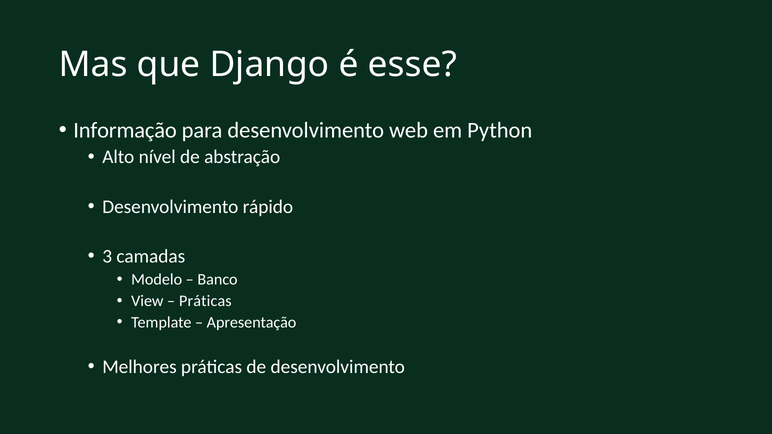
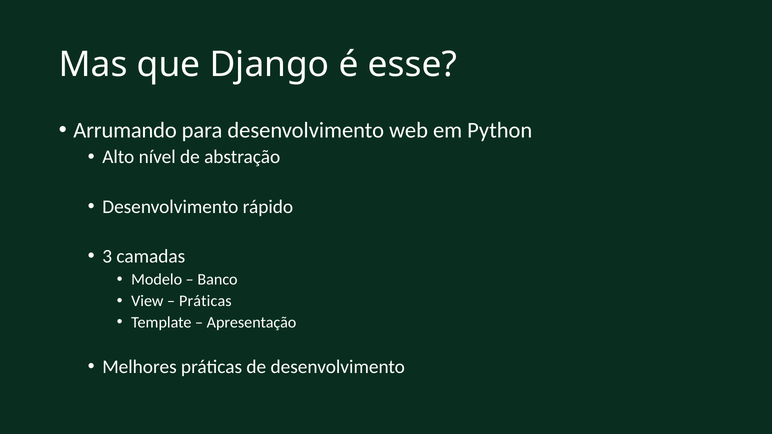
Informação: Informação -> Arrumando
